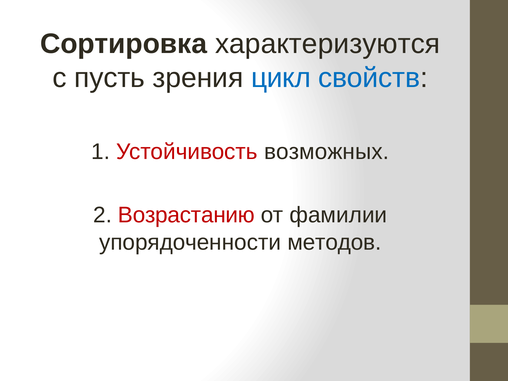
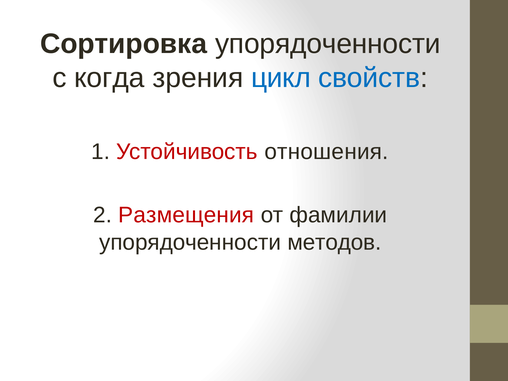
Сортировка характеризуются: характеризуются -> упорядоченности
пусть: пусть -> когда
возможных: возможных -> отношения
Возрастанию: Возрастанию -> Размещения
